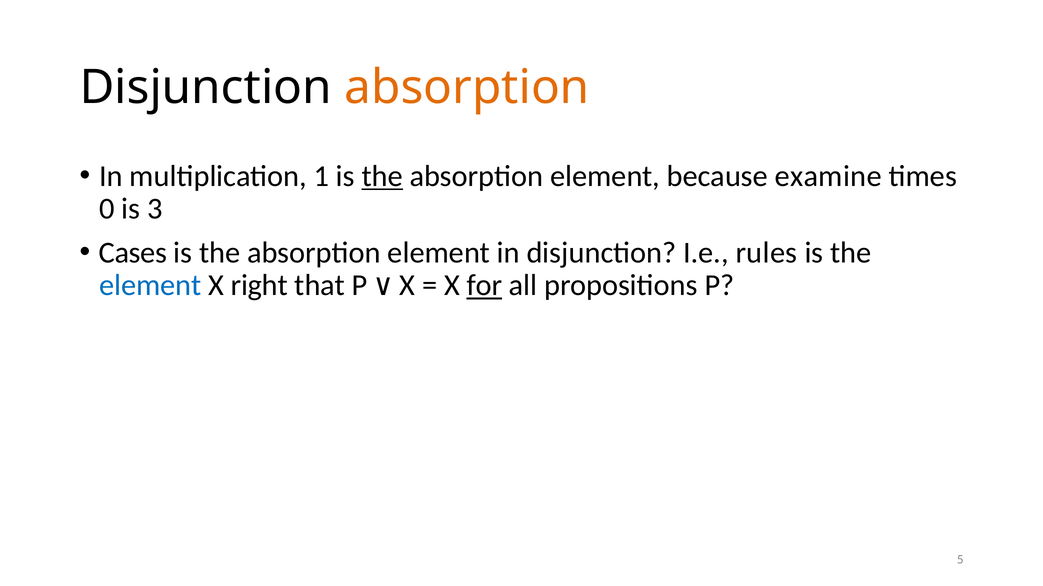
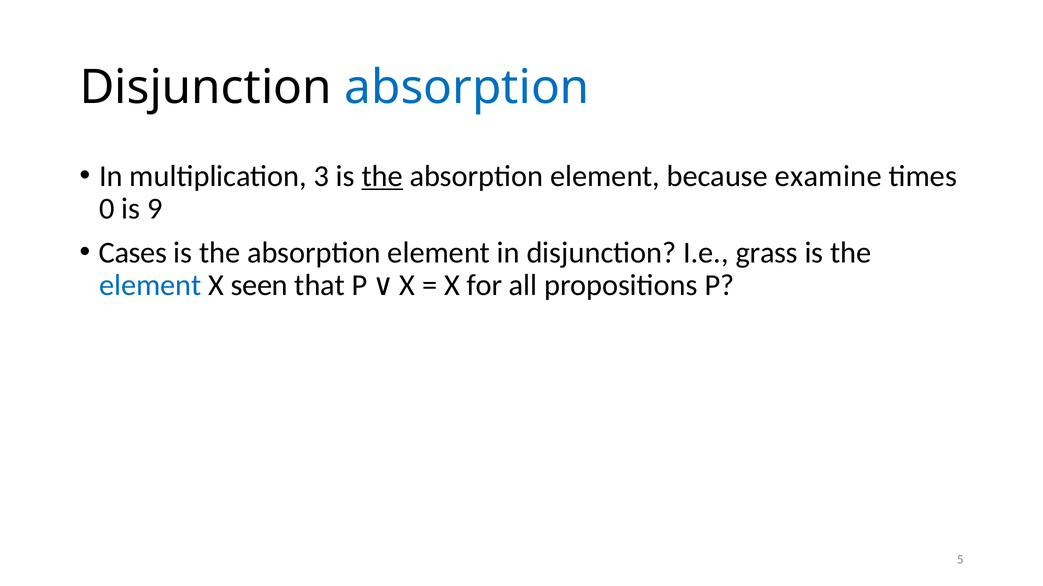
absorption at (467, 88) colour: orange -> blue
1: 1 -> 3
3: 3 -> 9
rules: rules -> grass
right: right -> seen
for underline: present -> none
